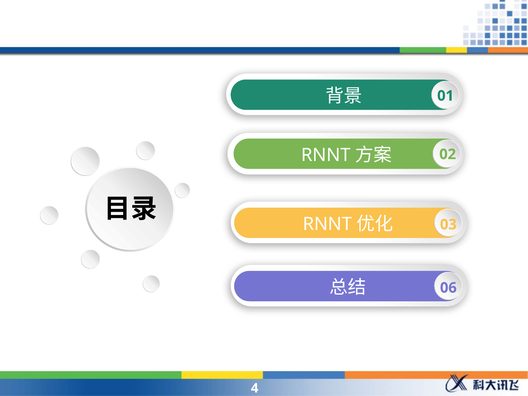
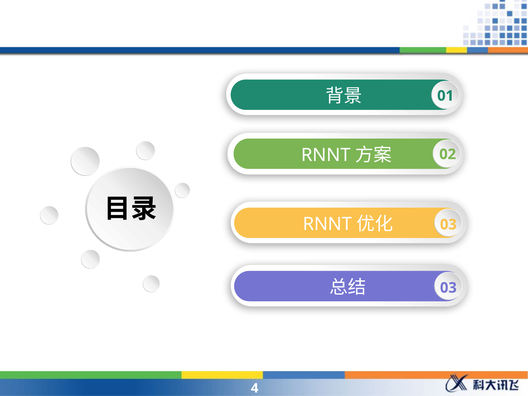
06 at (448, 288): 06 -> 03
